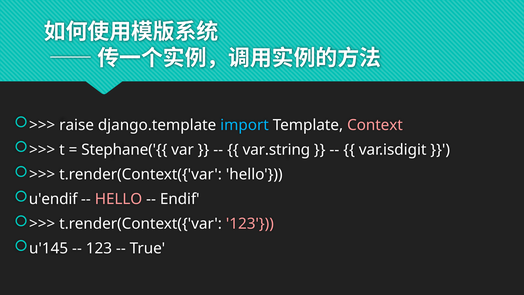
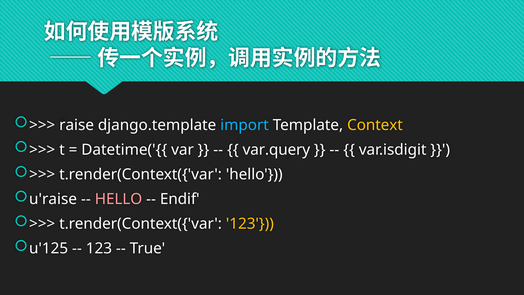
Context colour: pink -> yellow
Stephane('{{: Stephane('{{ -> Datetime('{{
var.string: var.string -> var.query
u'endif: u'endif -> u'raise
123 at (250, 224) colour: pink -> yellow
u'145: u'145 -> u'125
